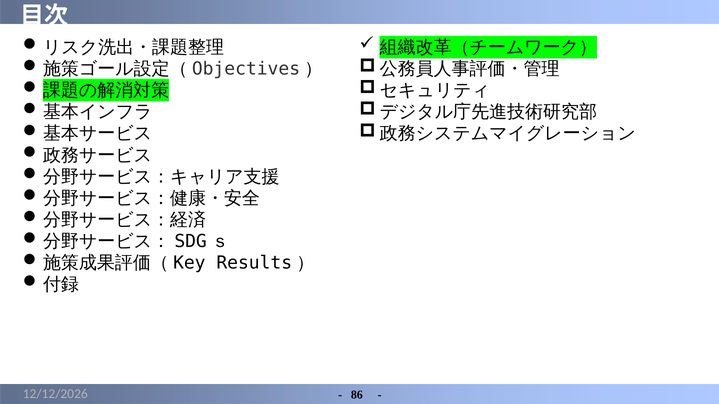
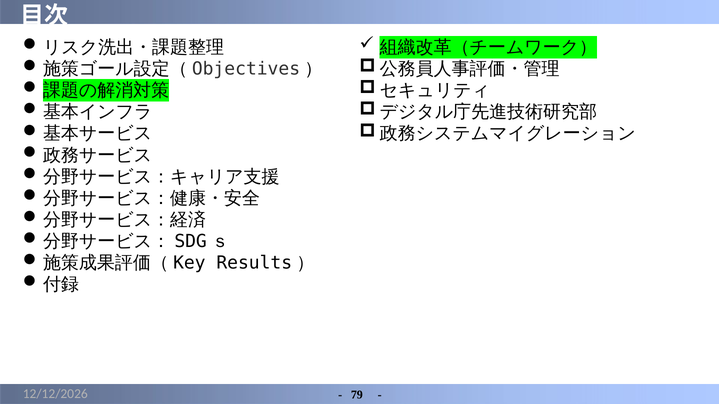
86: 86 -> 79
